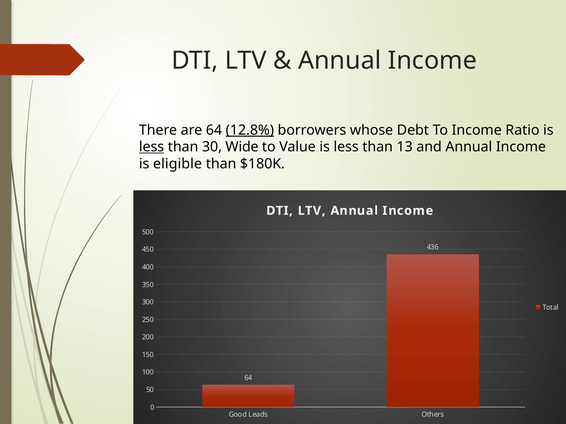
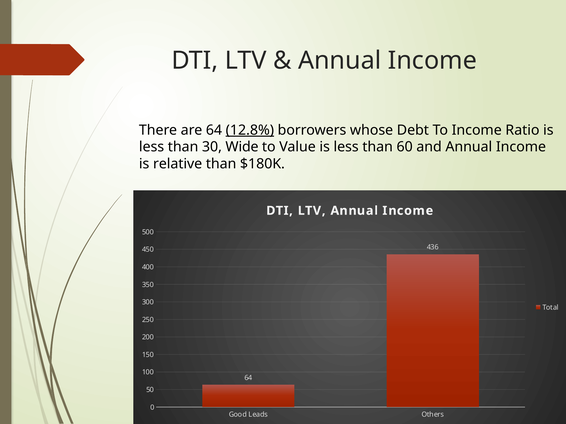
less at (152, 147) underline: present -> none
13: 13 -> 60
eligible: eligible -> relative
